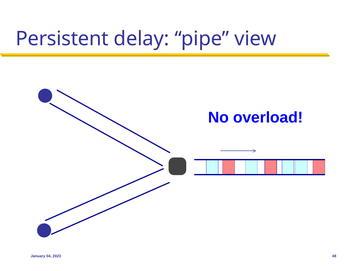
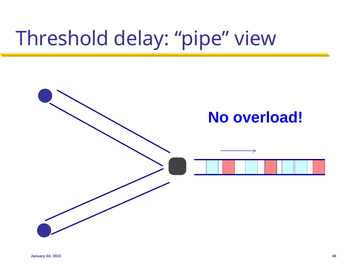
Persistent: Persistent -> Threshold
